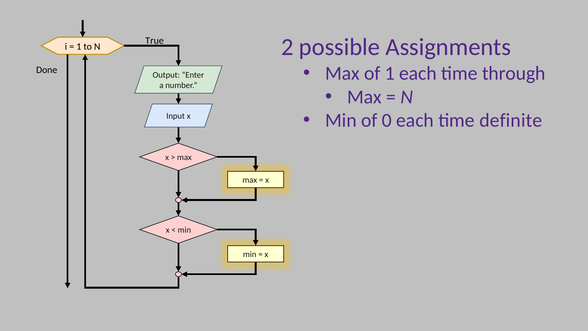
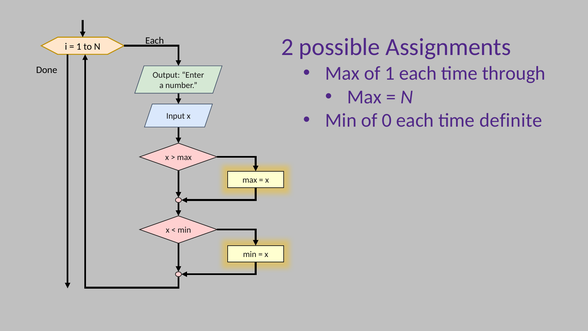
True at (155, 41): True -> Each
